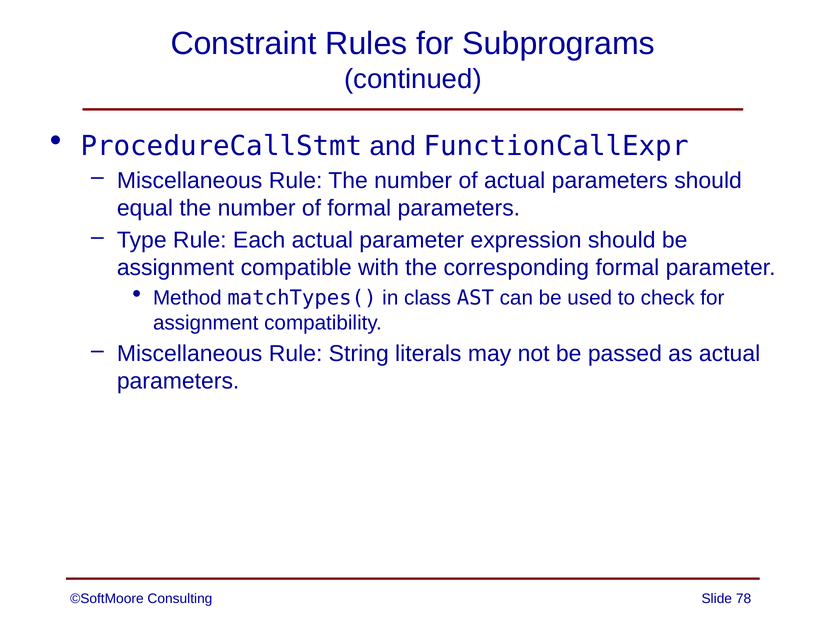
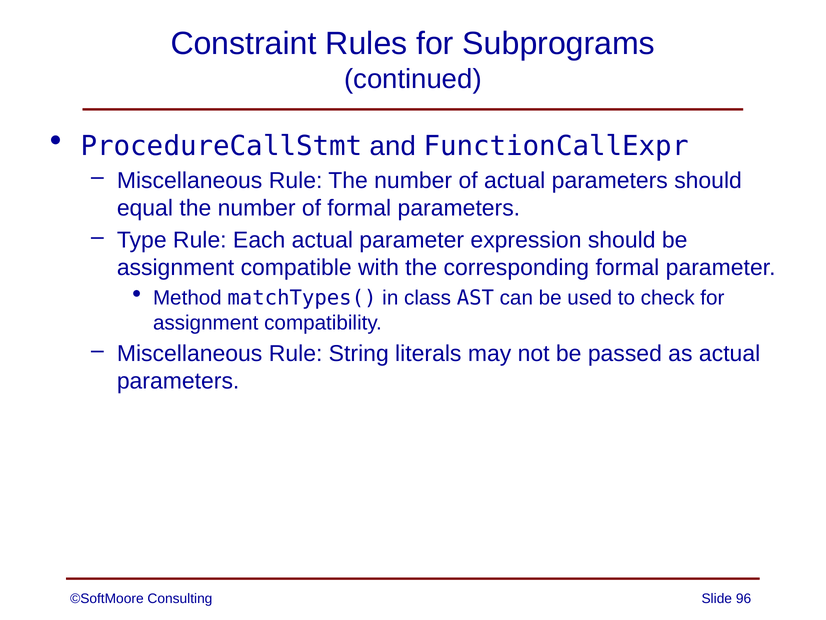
78: 78 -> 96
